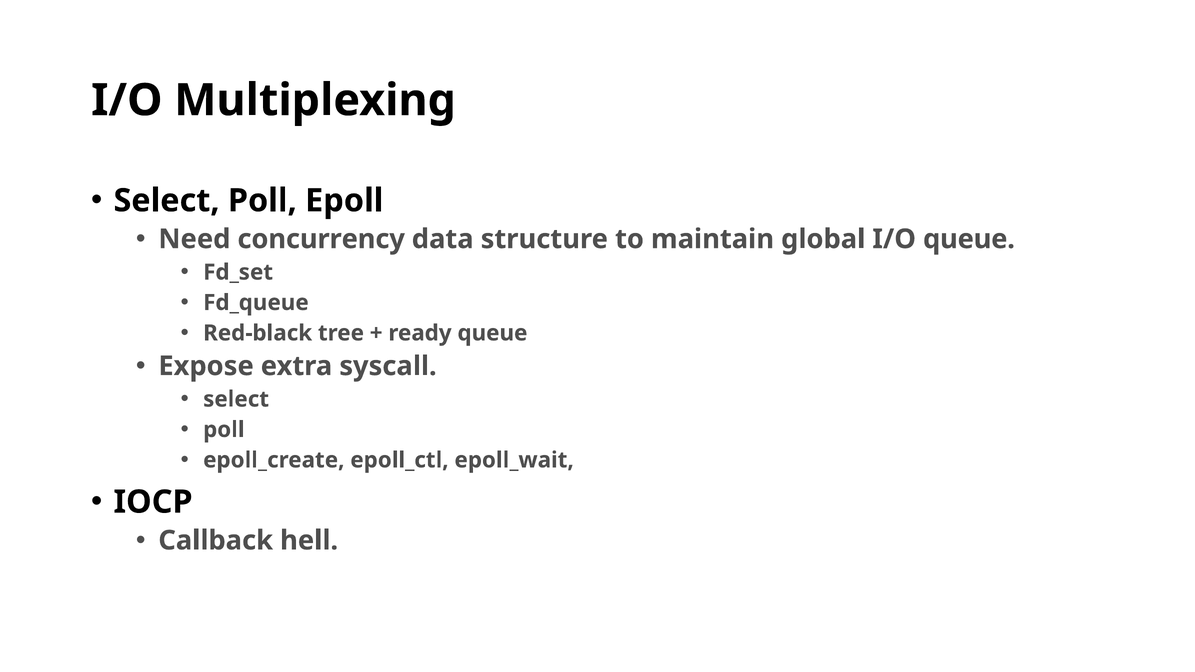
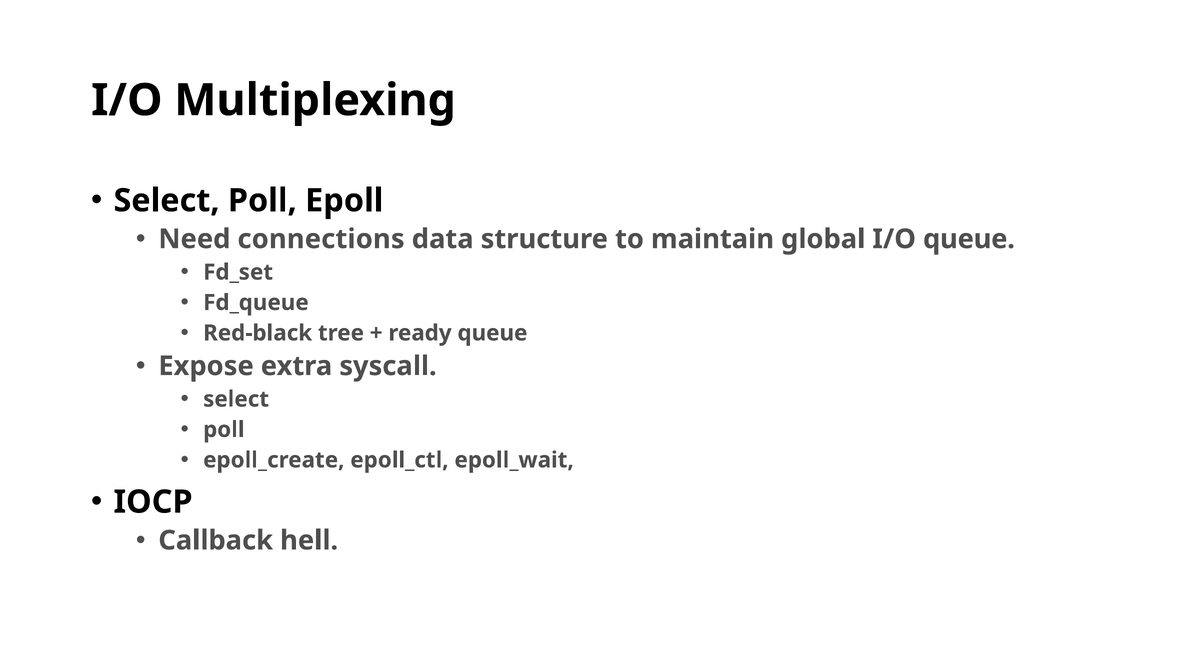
concurrency: concurrency -> connections
